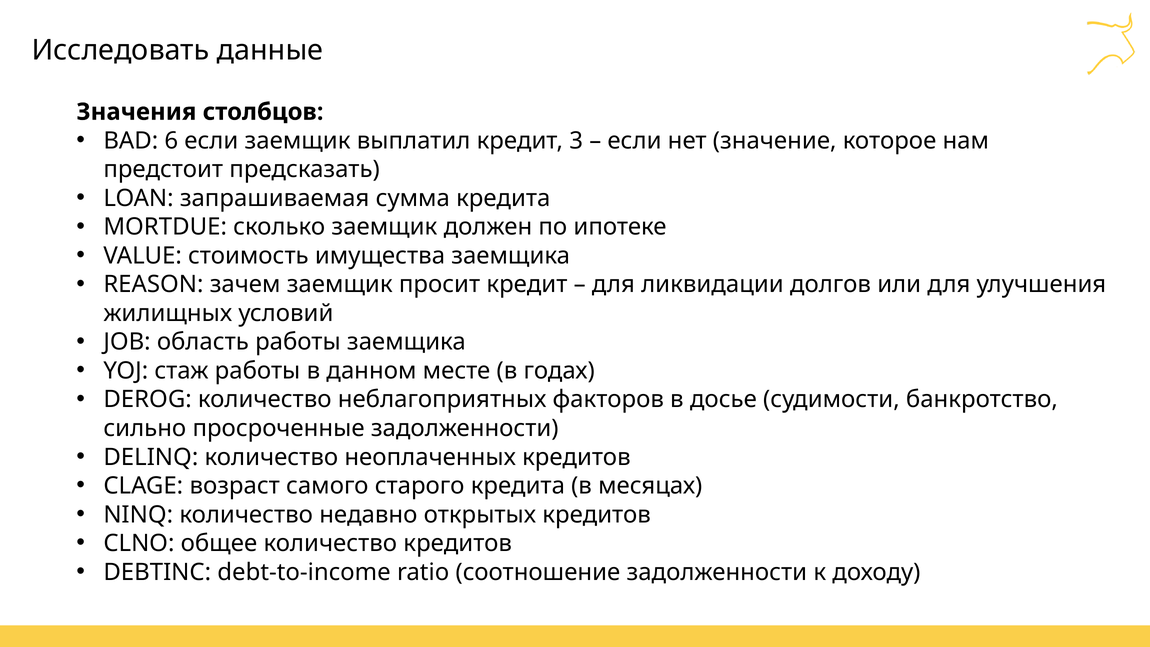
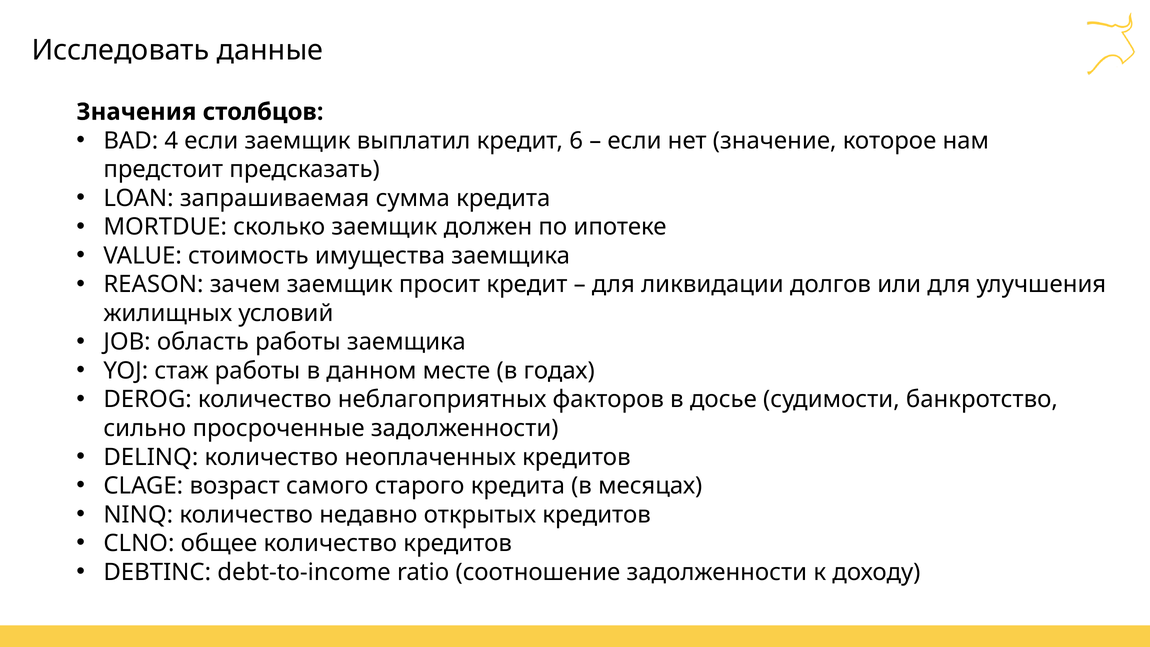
6: 6 -> 4
3: 3 -> 6
